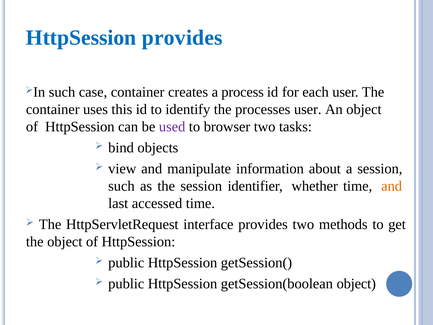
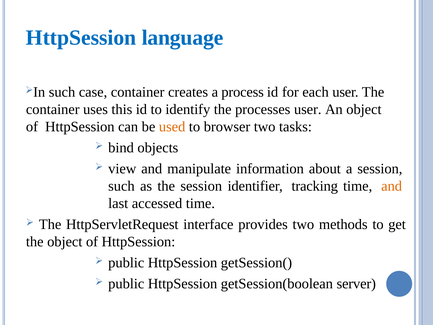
HttpSession provides: provides -> language
used colour: purple -> orange
whether: whether -> tracking
getSession(boolean object: object -> server
